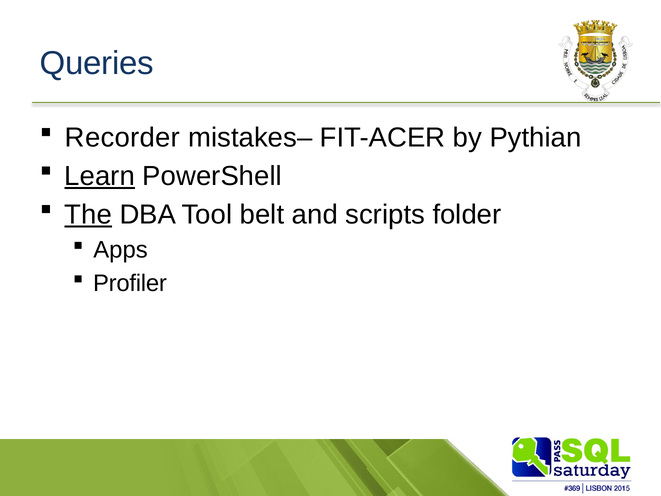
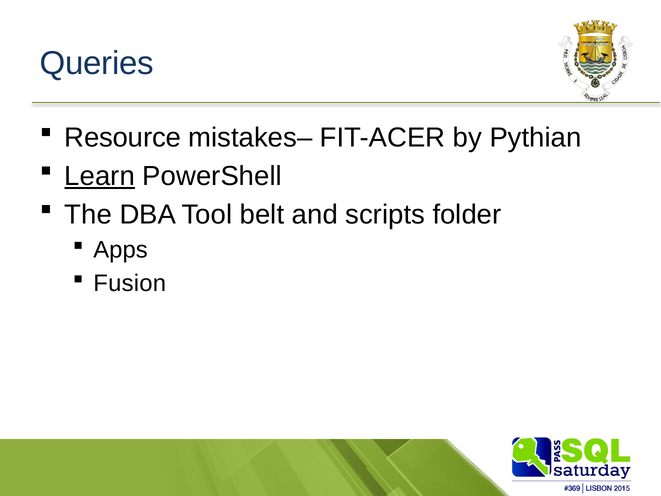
Recorder: Recorder -> Resource
The underline: present -> none
Profiler: Profiler -> Fusion
